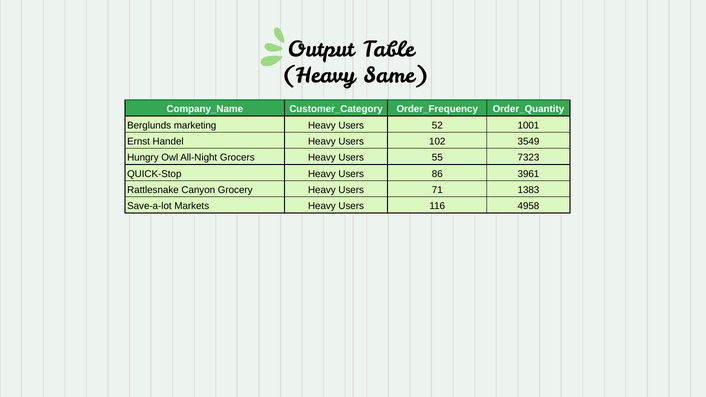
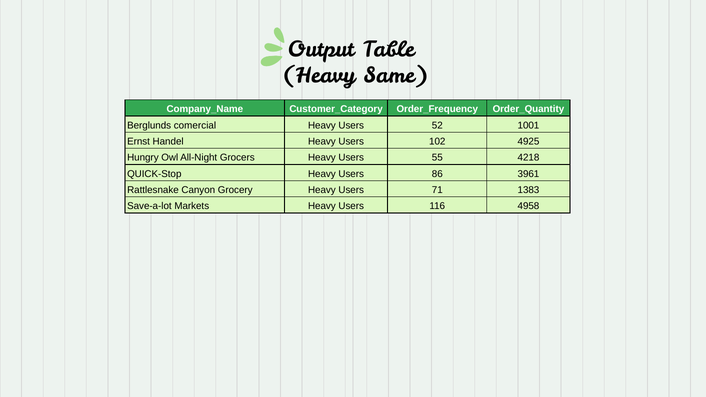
marketing: marketing -> comercial
3549: 3549 -> 4925
7323: 7323 -> 4218
